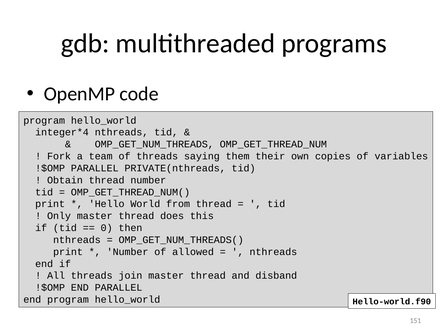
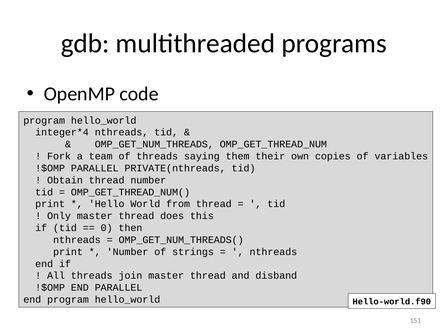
allowed: allowed -> strings
